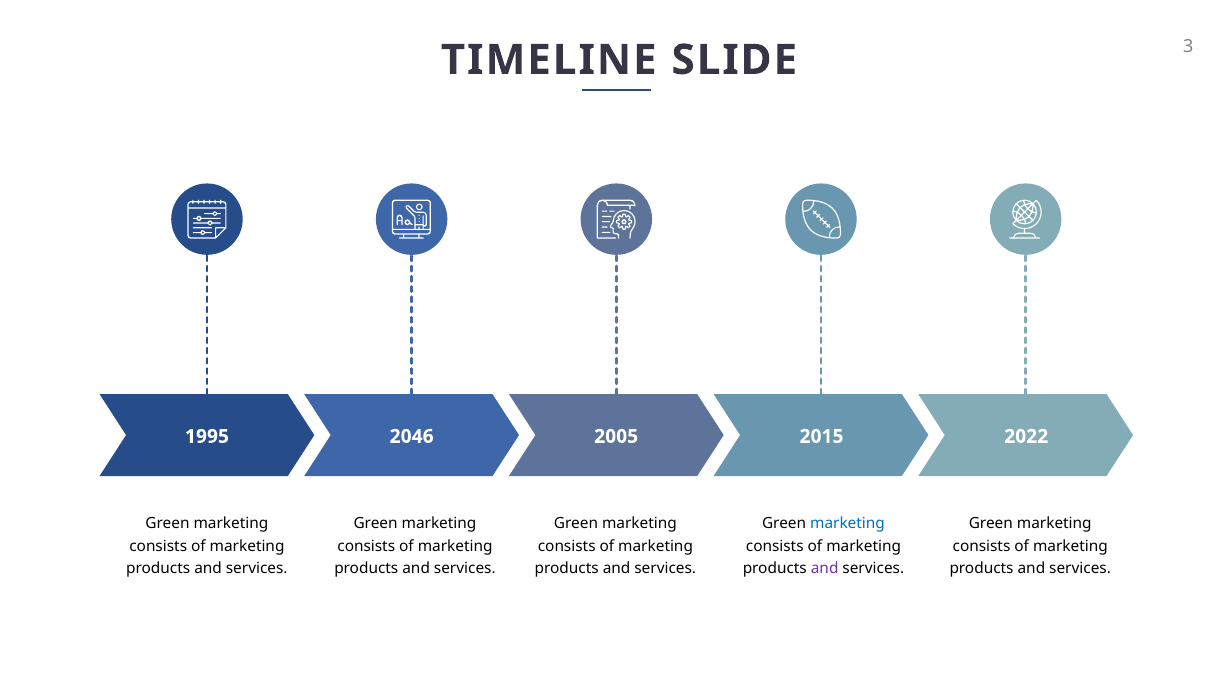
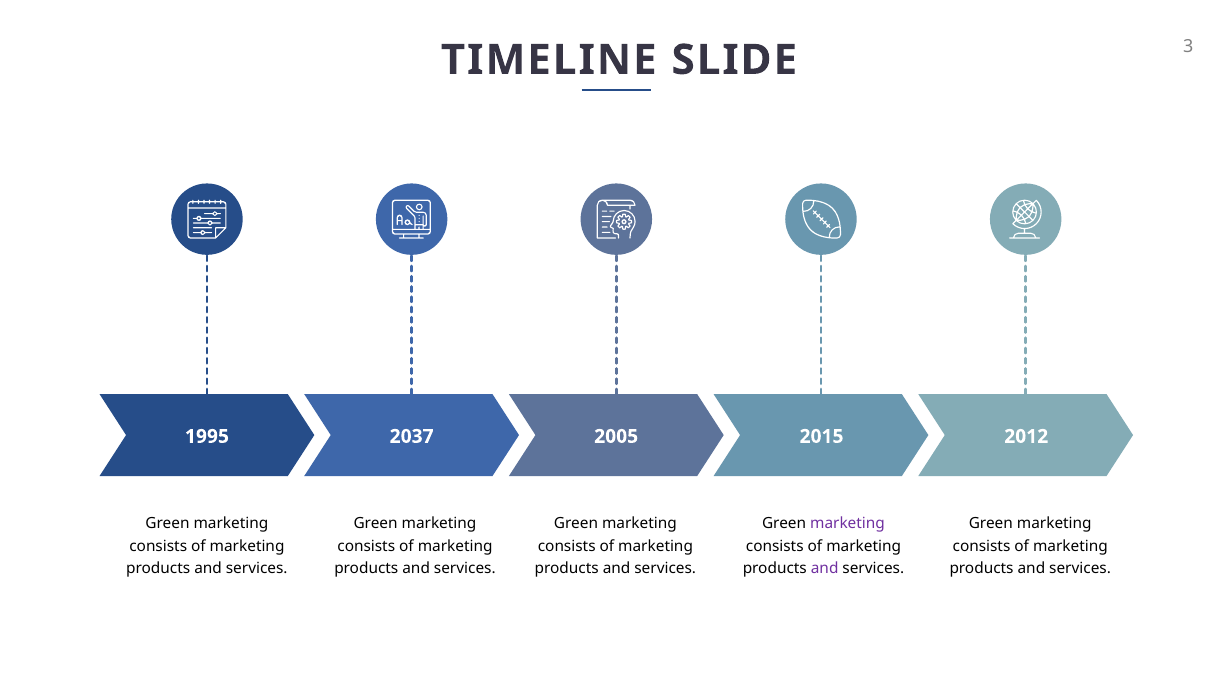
2046: 2046 -> 2037
2022: 2022 -> 2012
marketing at (848, 524) colour: blue -> purple
